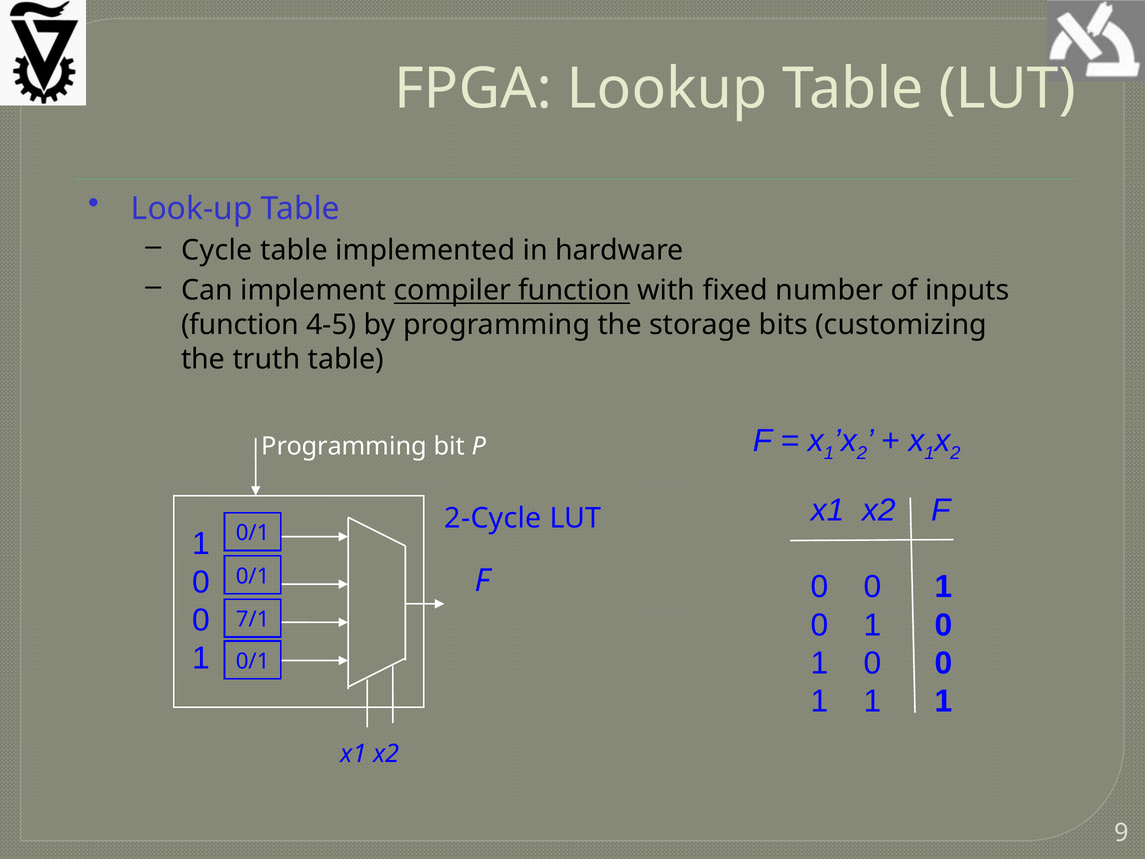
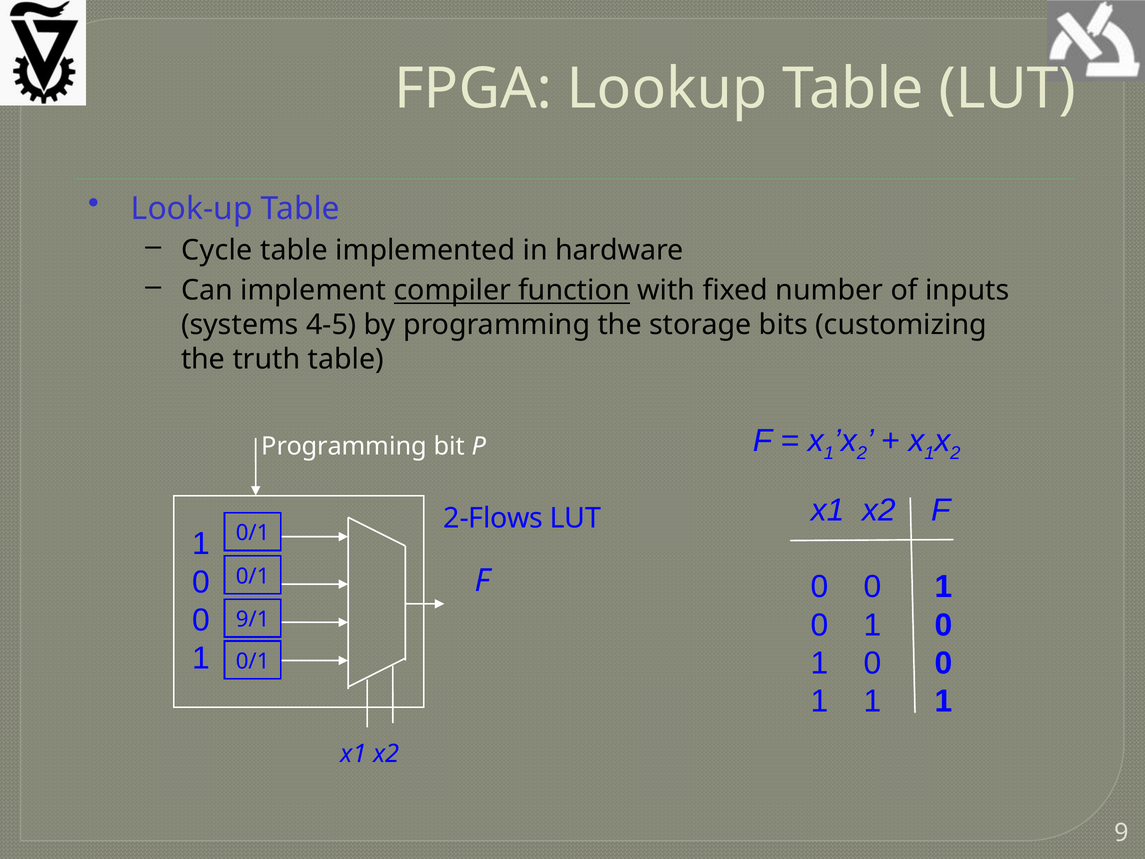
function at (240, 325): function -> systems
2-Cycle: 2-Cycle -> 2-Flows
7/1: 7/1 -> 9/1
